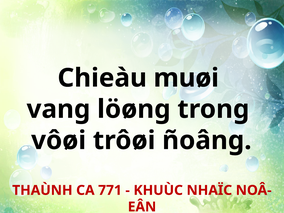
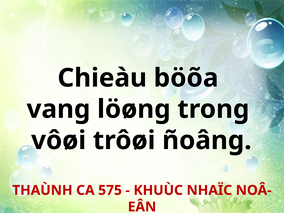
muøi: muøi -> böõa
771: 771 -> 575
